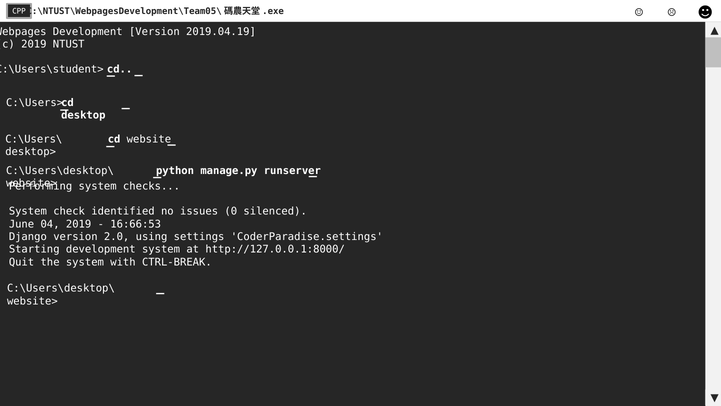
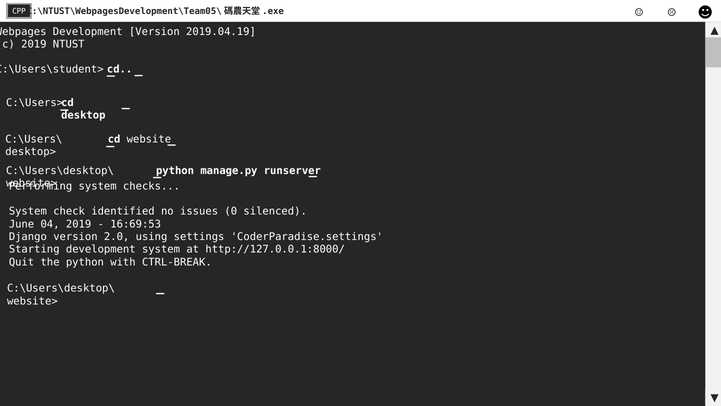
16:66:53: 16:66:53 -> 16:69:53
the system: system -> python
